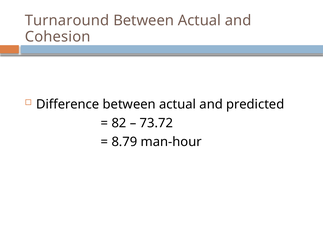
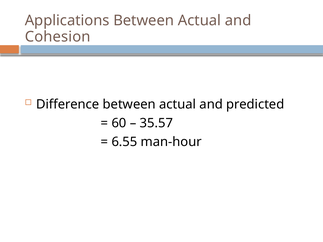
Turnaround: Turnaround -> Applications
82: 82 -> 60
73.72: 73.72 -> 35.57
8.79: 8.79 -> 6.55
